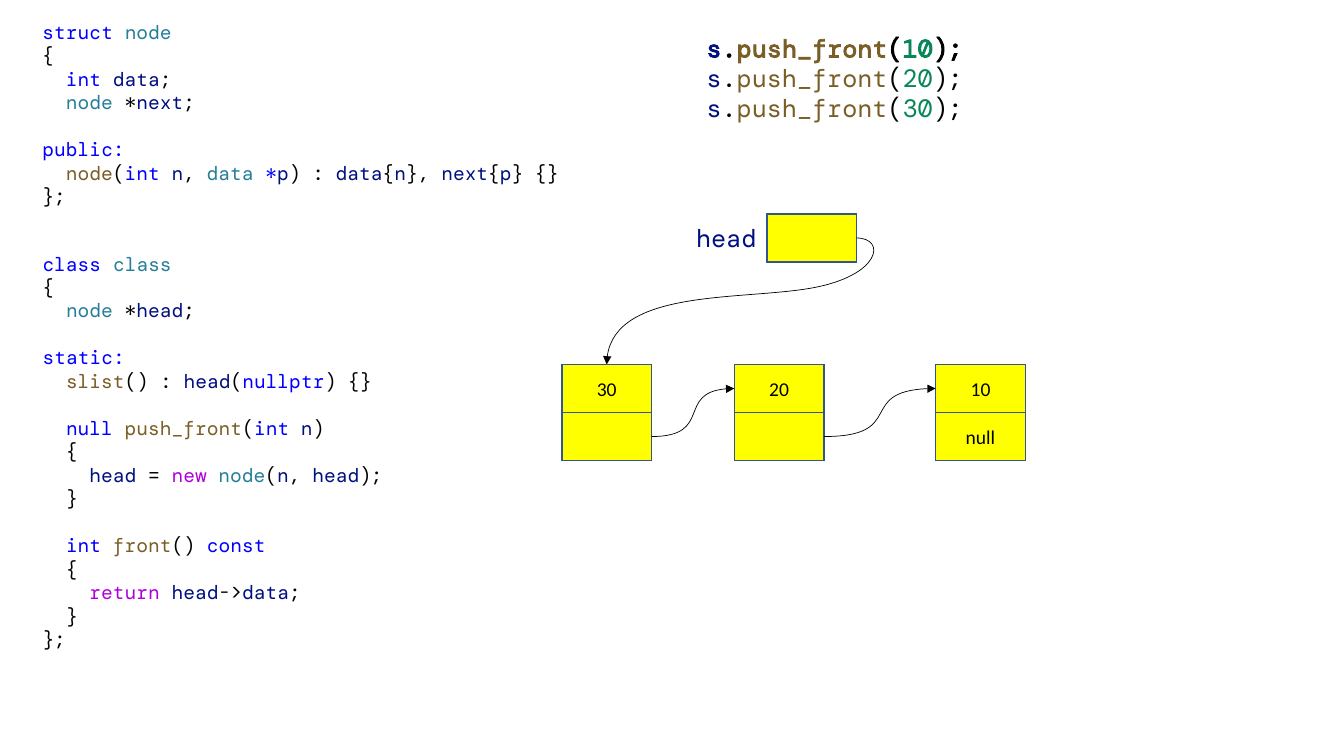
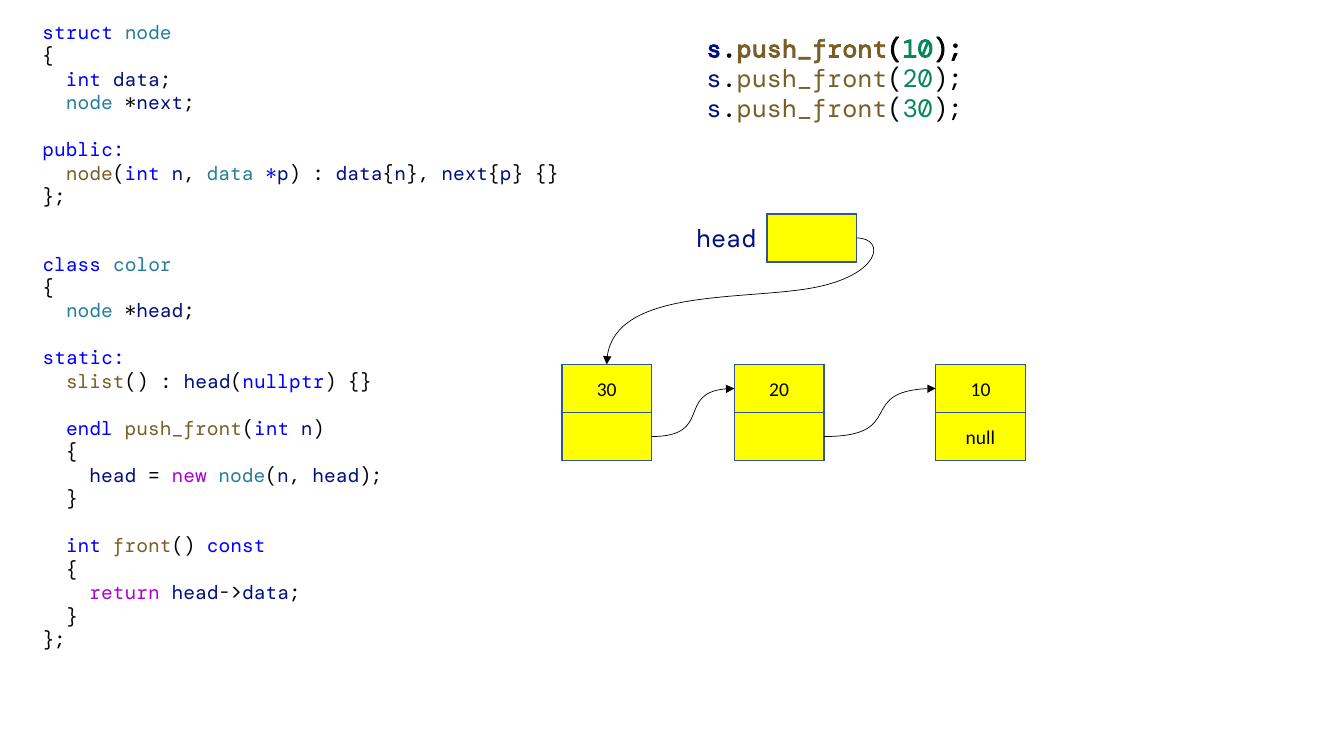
class class: class -> color
null at (89, 429): null -> endl
